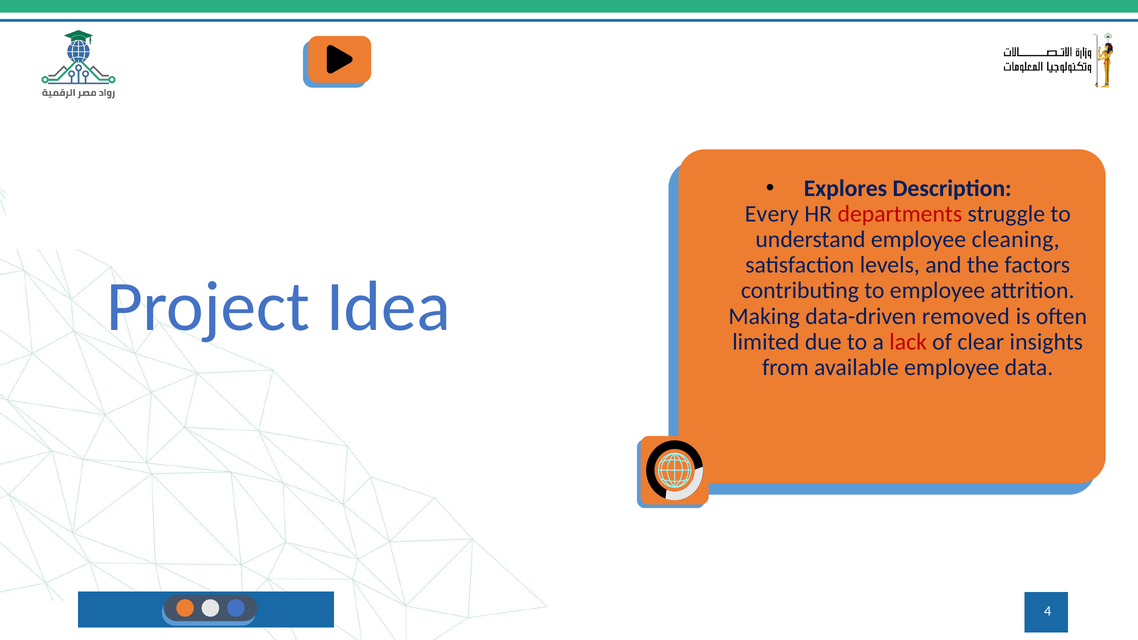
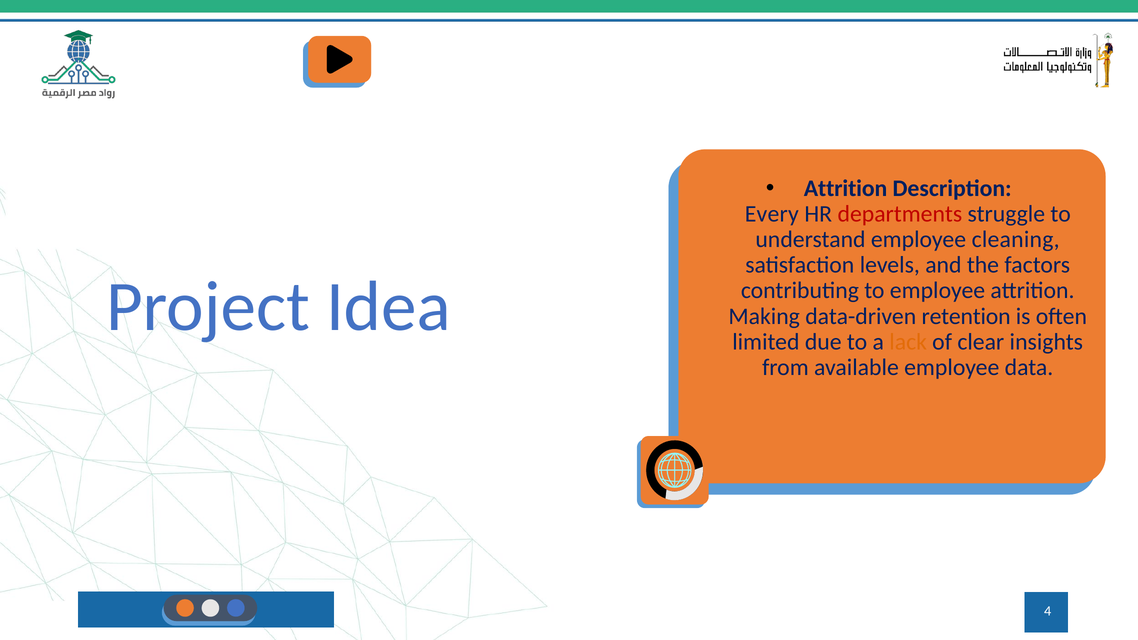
Explores at (845, 188): Explores -> Attrition
removed: removed -> retention
lack colour: red -> orange
